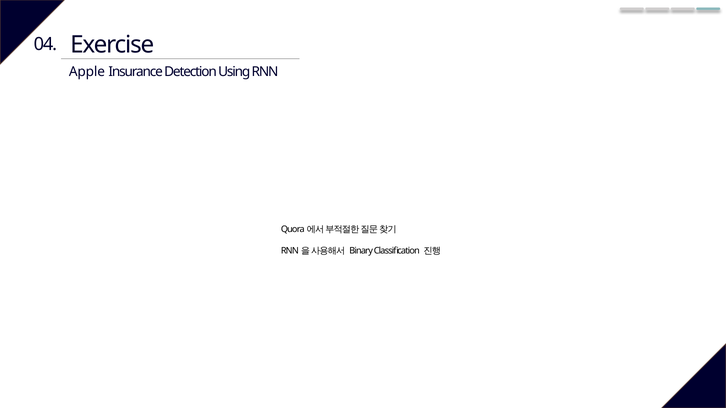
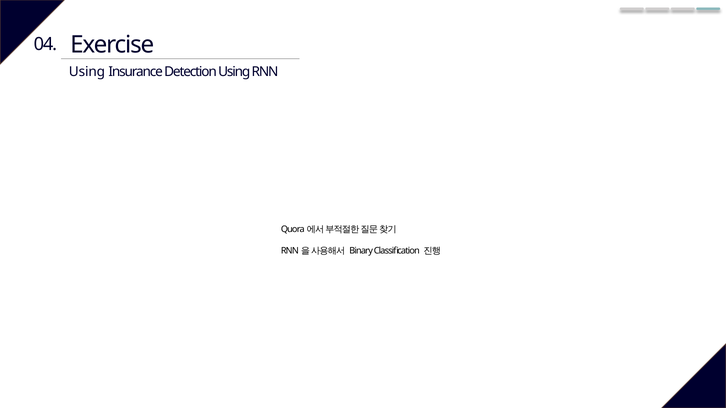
Apple at (87, 72): Apple -> Using
